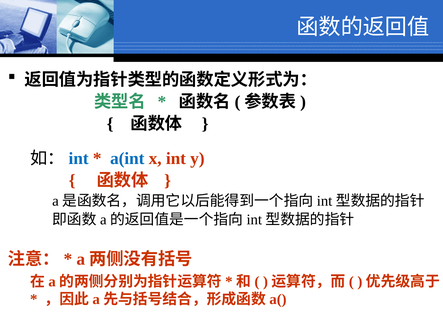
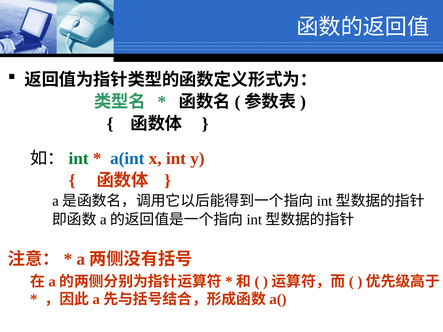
int at (79, 159) colour: blue -> green
